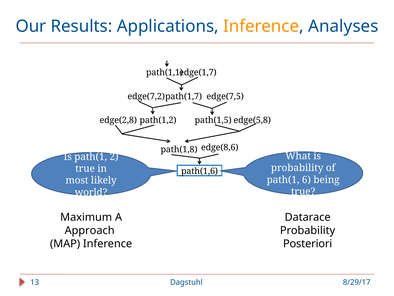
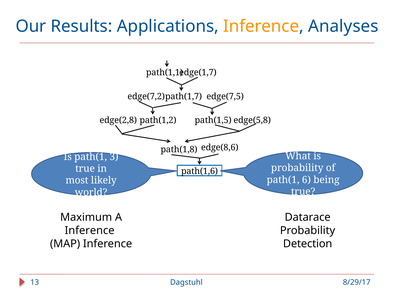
2: 2 -> 3
Approach at (90, 230): Approach -> Inference
Posteriori: Posteriori -> Detection
